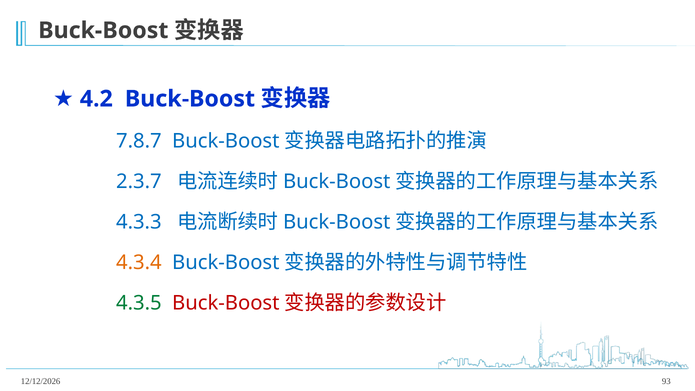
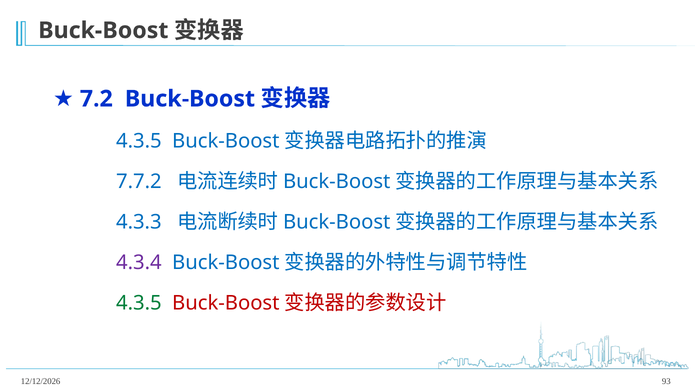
4.2: 4.2 -> 7.2
7.8.7 at (139, 141): 7.8.7 -> 4.3.5
2.3.7: 2.3.7 -> 7.7.2
4.3.4 colour: orange -> purple
